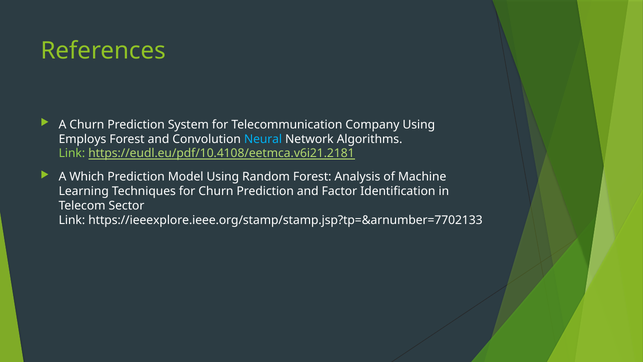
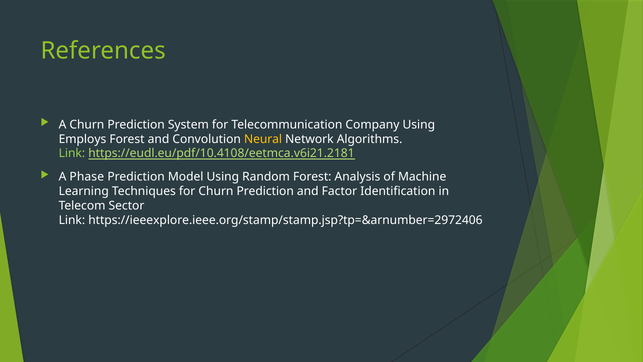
Neural colour: light blue -> yellow
Which: Which -> Phase
https://ieeexplore.ieee.org/stamp/stamp.jsp?tp=&arnumber=7702133: https://ieeexplore.ieee.org/stamp/stamp.jsp?tp=&arnumber=7702133 -> https://ieeexplore.ieee.org/stamp/stamp.jsp?tp=&arnumber=2972406
